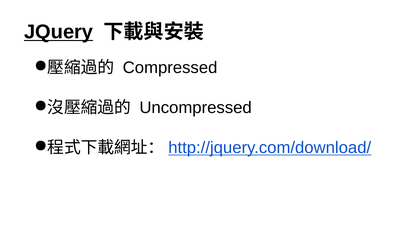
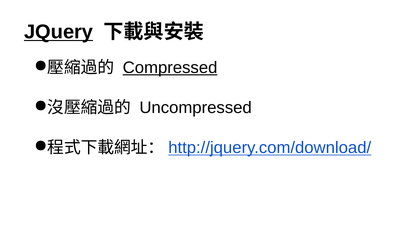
Compressed underline: none -> present
